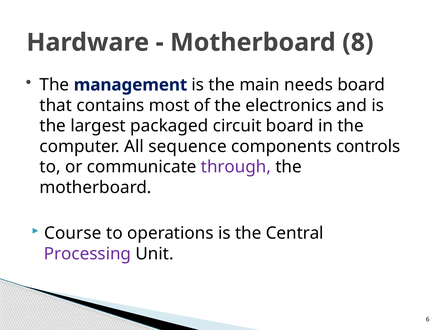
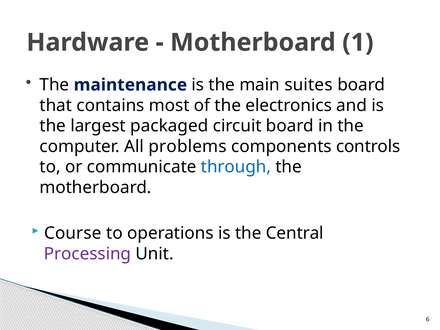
8: 8 -> 1
management: management -> maintenance
needs: needs -> suites
sequence: sequence -> problems
through colour: purple -> blue
